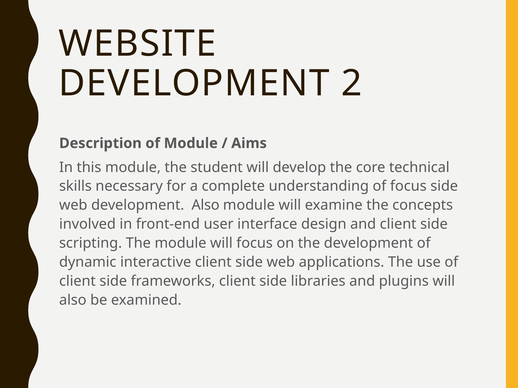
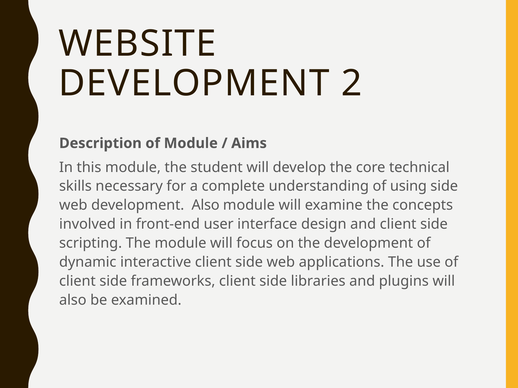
of focus: focus -> using
